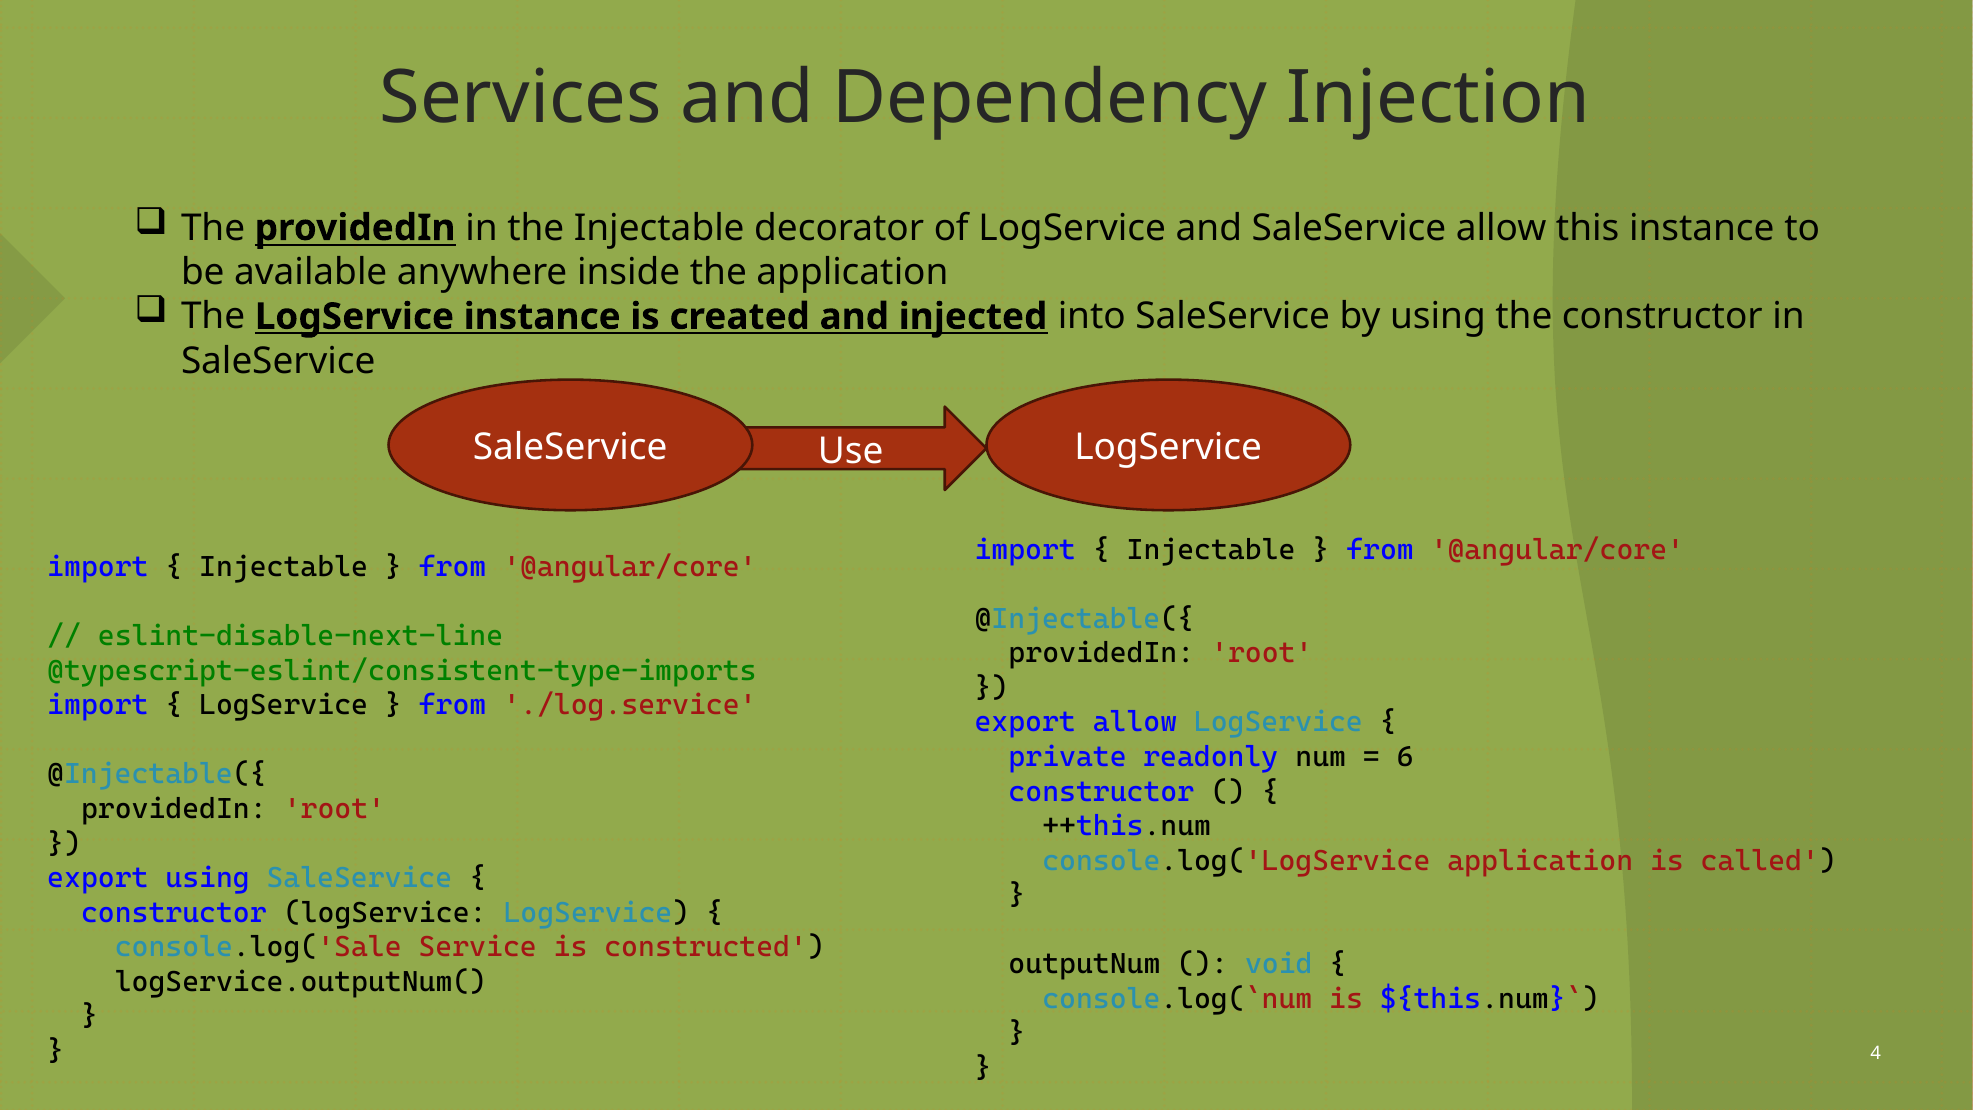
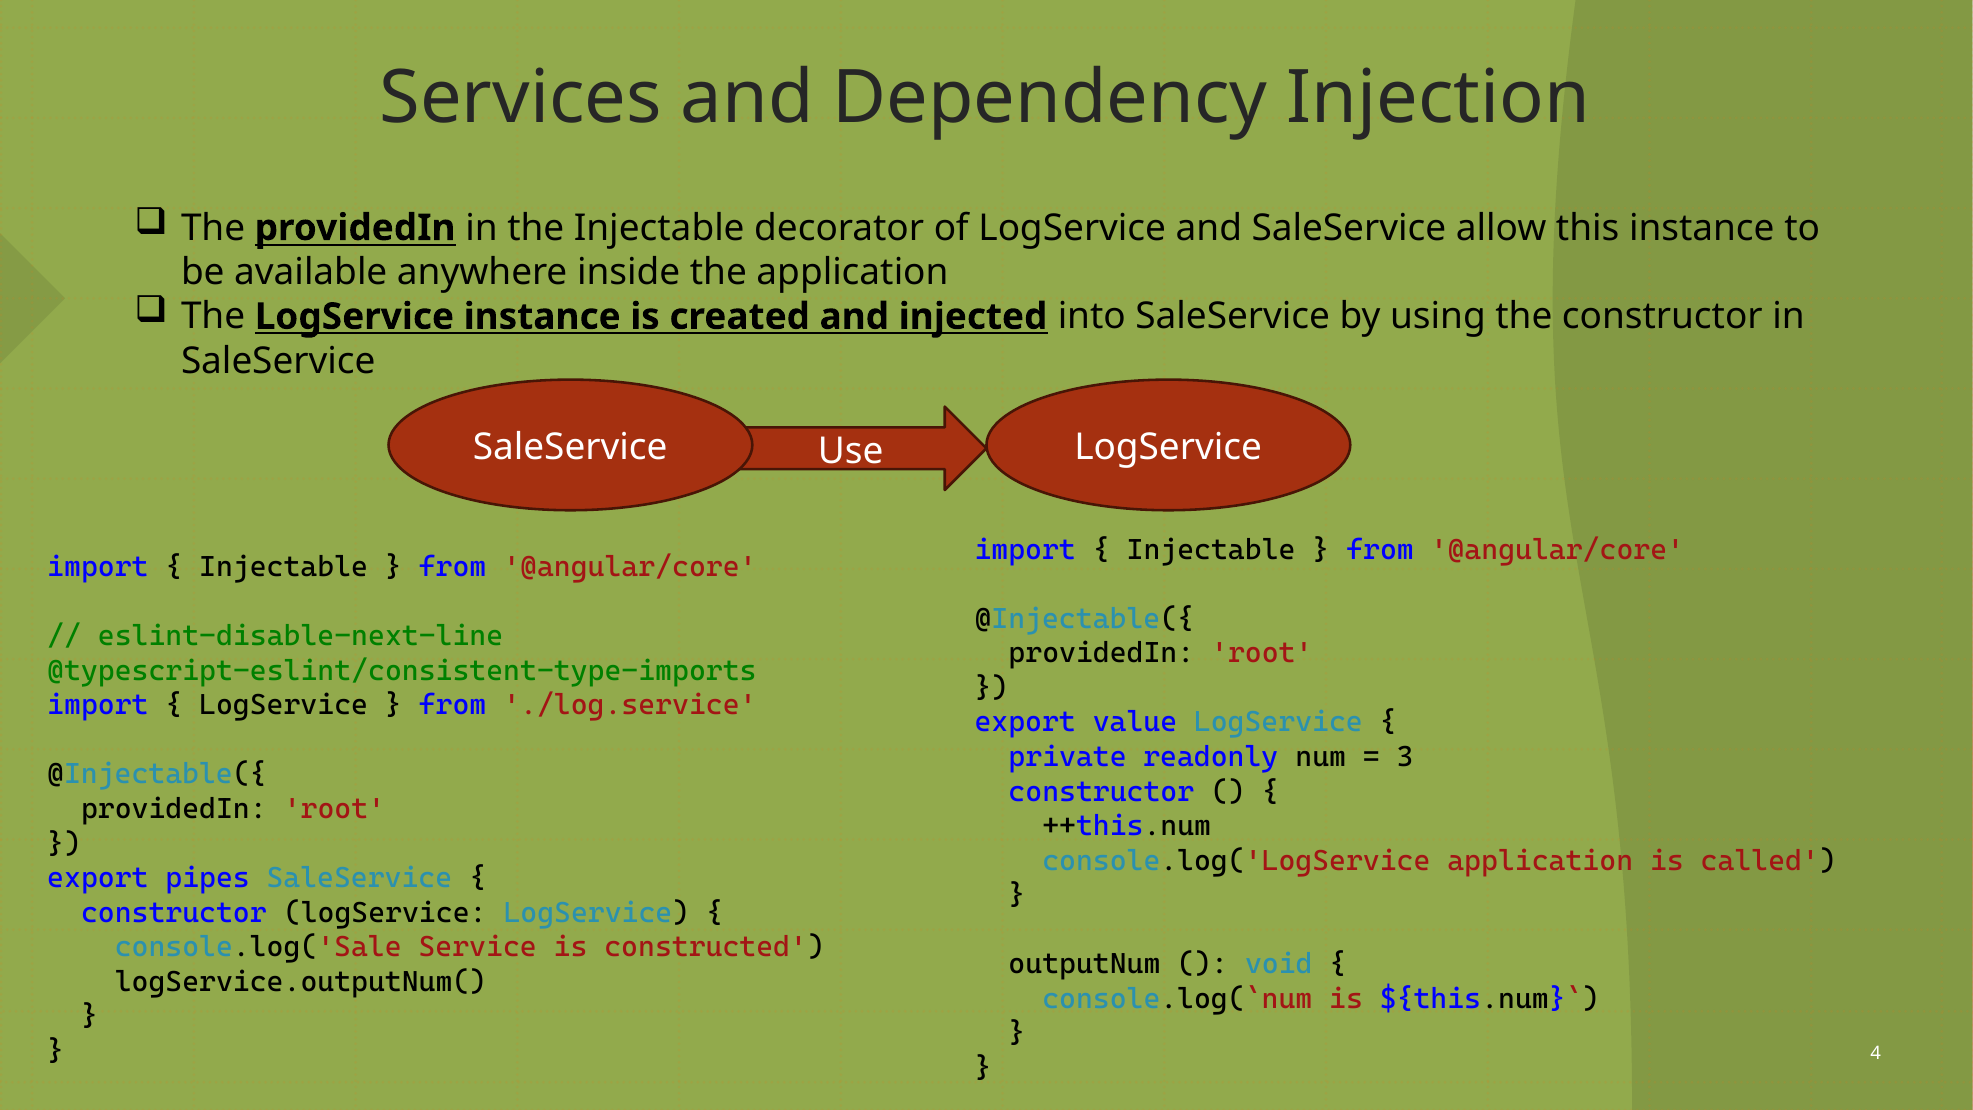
export allow: allow -> value
6: 6 -> 3
export using: using -> pipes
